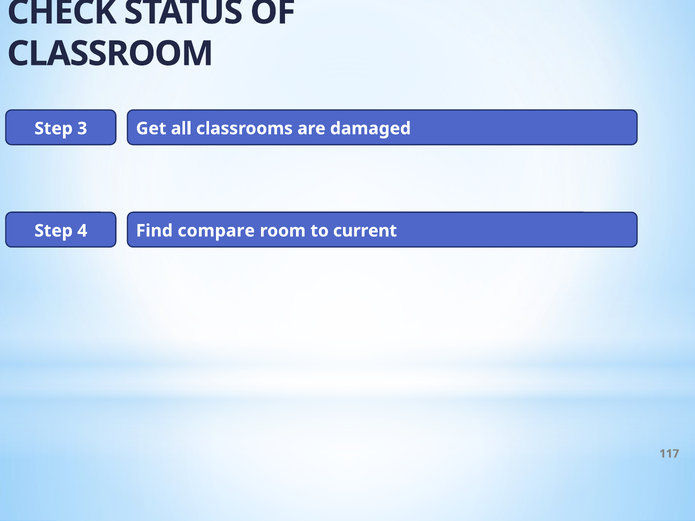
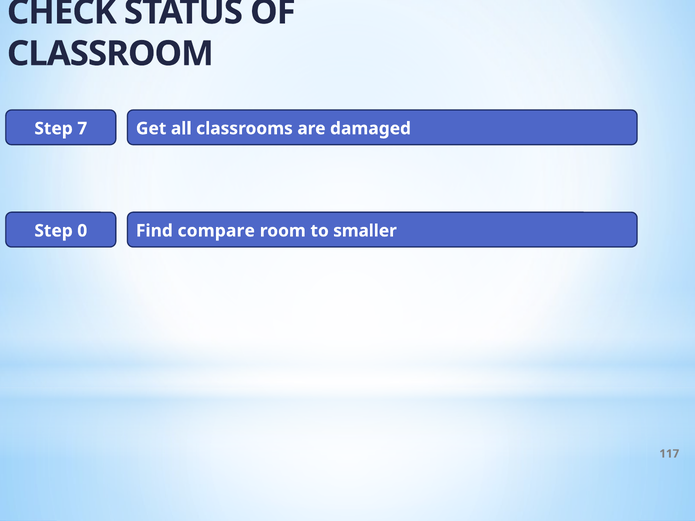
3: 3 -> 7
4: 4 -> 0
current: current -> smaller
